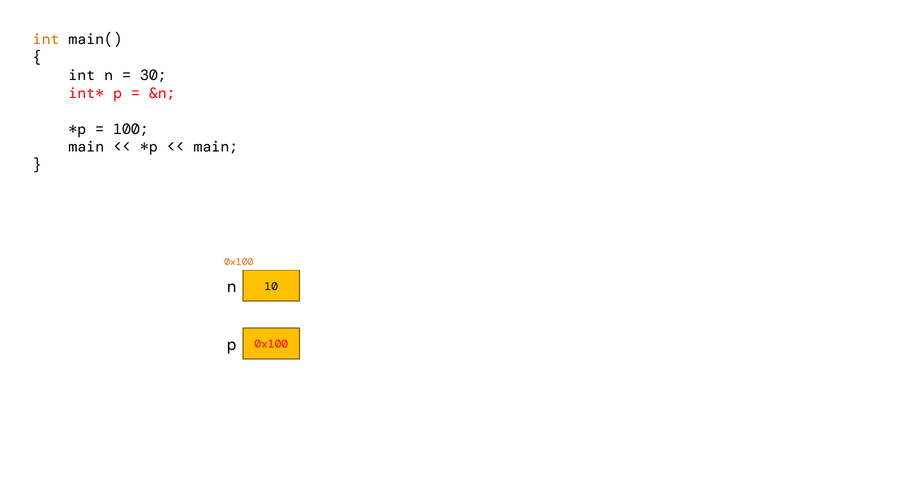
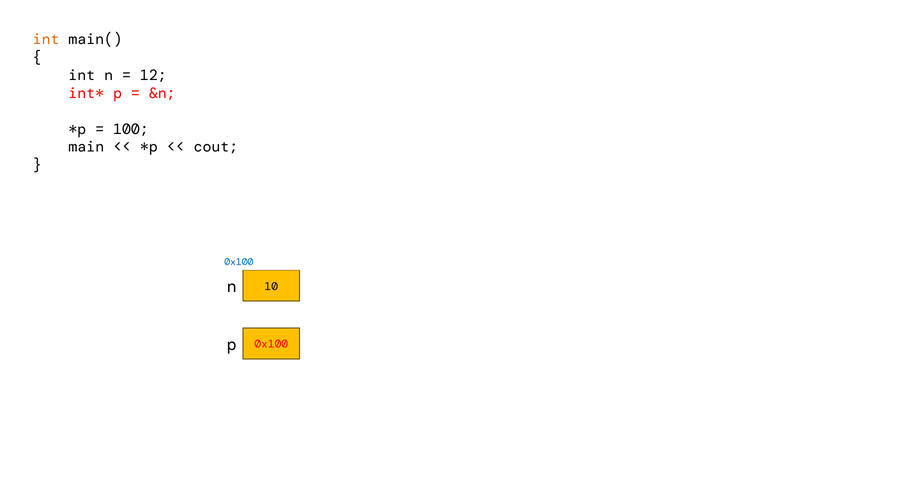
30: 30 -> 12
main at (216, 147): main -> cout
0x100 at (239, 262) colour: orange -> blue
